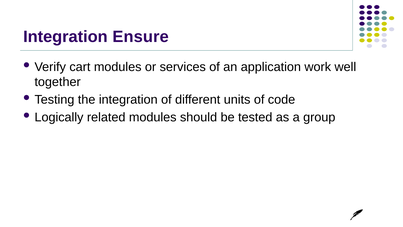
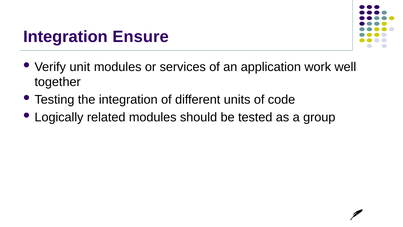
cart: cart -> unit
